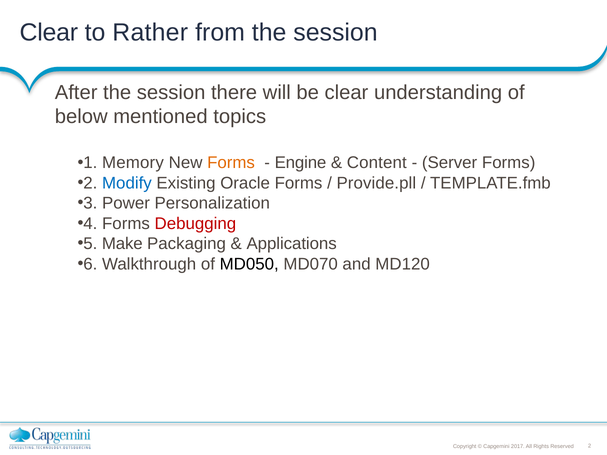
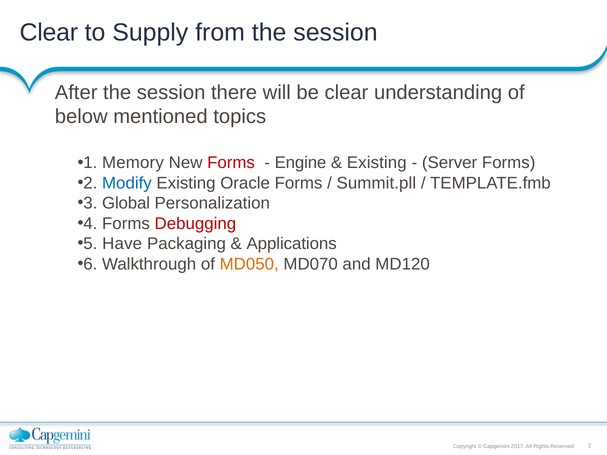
Rather: Rather -> Supply
Forms at (231, 163) colour: orange -> red
Content at (377, 163): Content -> Existing
Provide.pll: Provide.pll -> Summit.pll
Power: Power -> Global
Make: Make -> Have
MD050 colour: black -> orange
